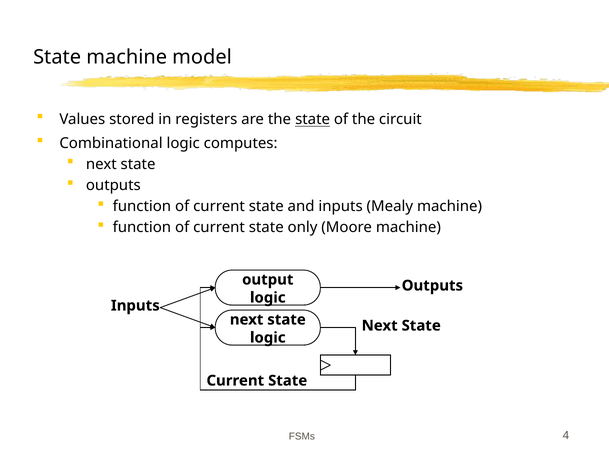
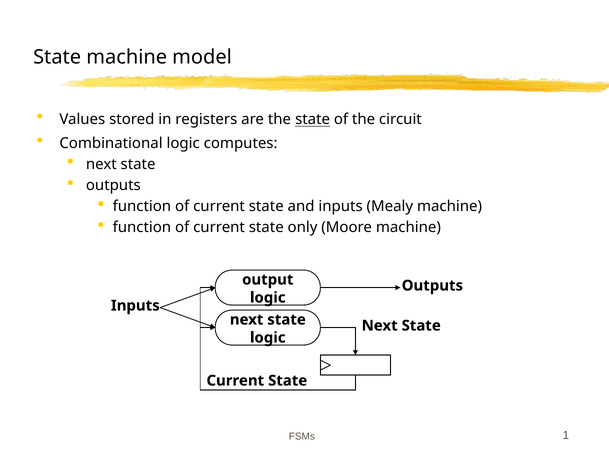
4: 4 -> 1
